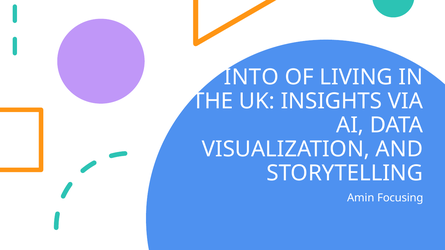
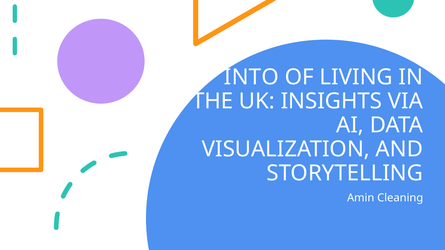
Focusing: Focusing -> Cleaning
